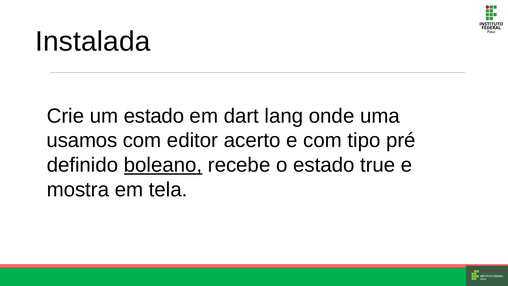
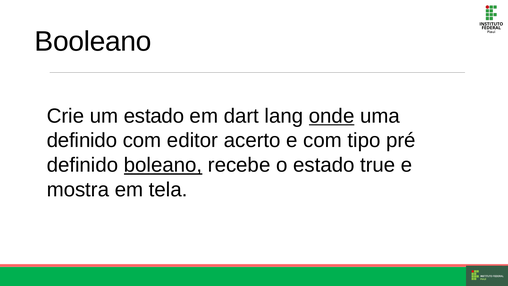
Instalada: Instalada -> Booleano
onde underline: none -> present
usamos at (82, 140): usamos -> definido
